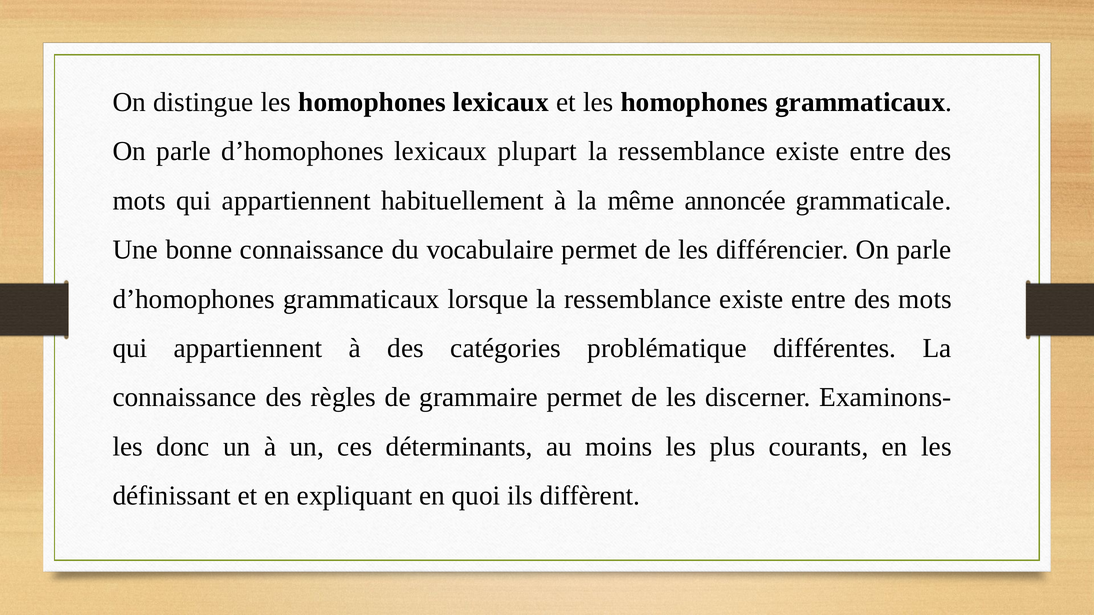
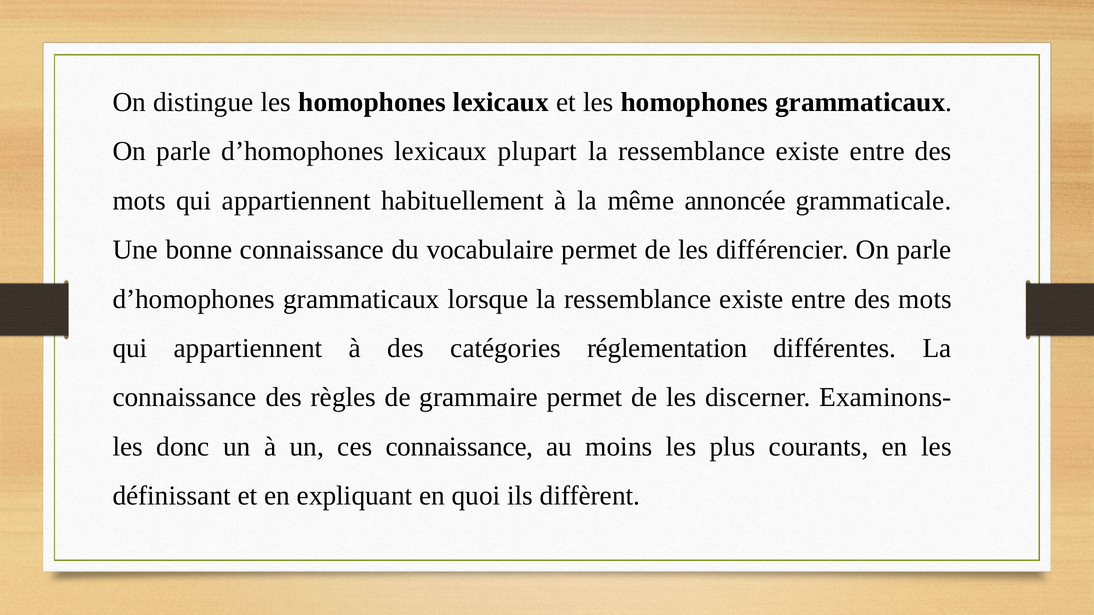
problématique: problématique -> réglementation
ces déterminants: déterminants -> connaissance
